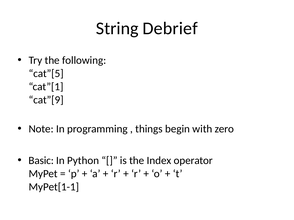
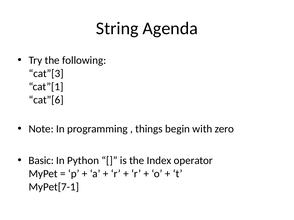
Debrief: Debrief -> Agenda
cat”[5: cat”[5 -> cat”[3
cat”[9: cat”[9 -> cat”[6
MyPet[1-1: MyPet[1-1 -> MyPet[7-1
